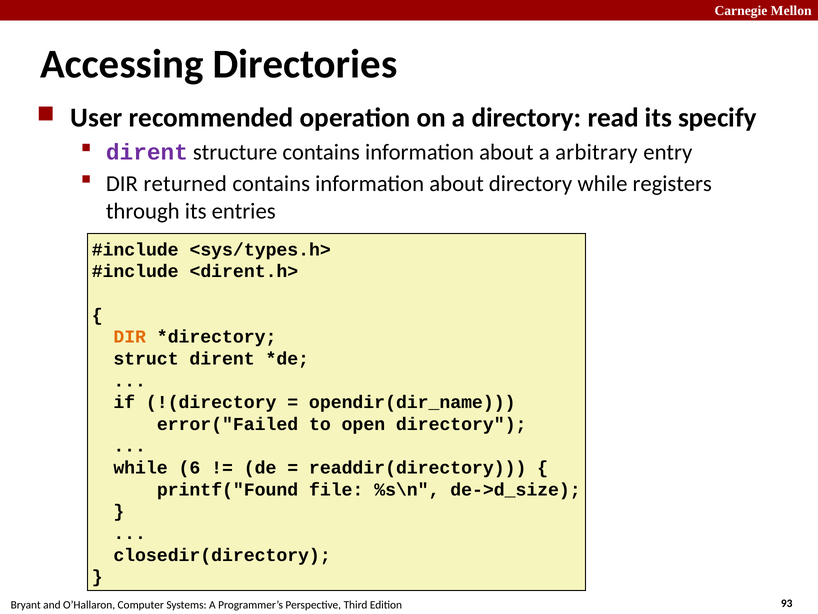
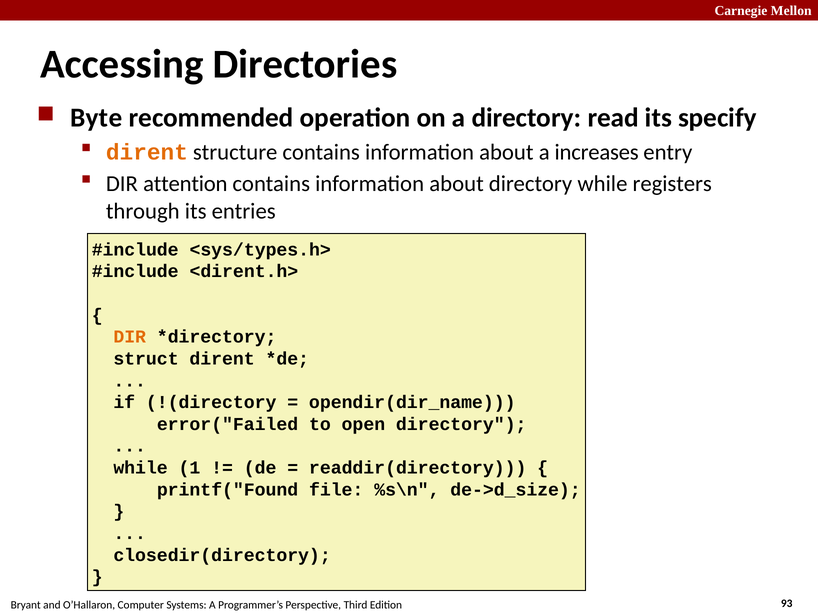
User: User -> Byte
dirent at (147, 152) colour: purple -> orange
arbitrary: arbitrary -> increases
returned: returned -> attention
6: 6 -> 1
